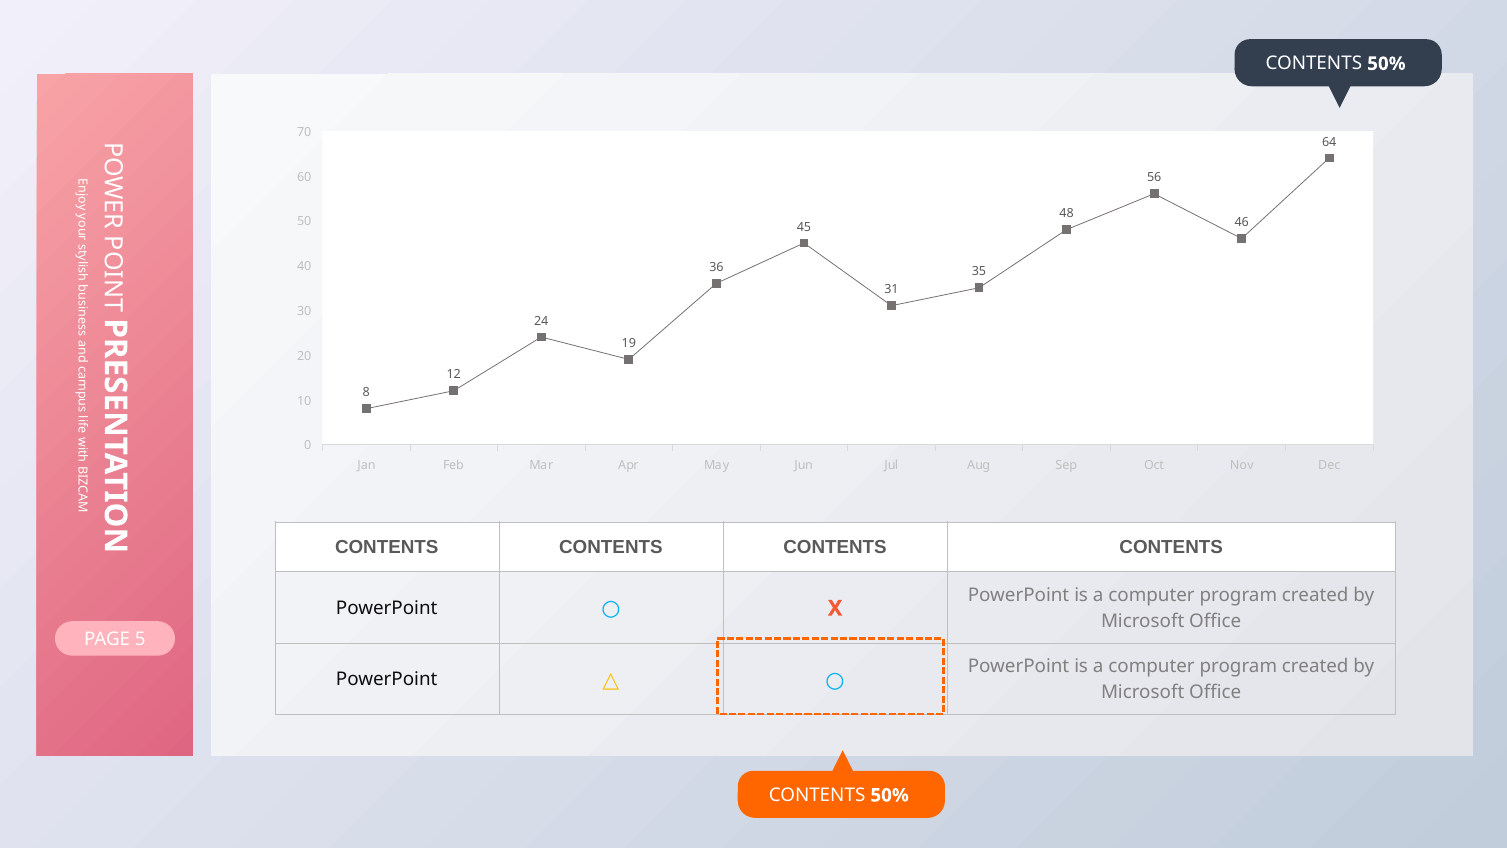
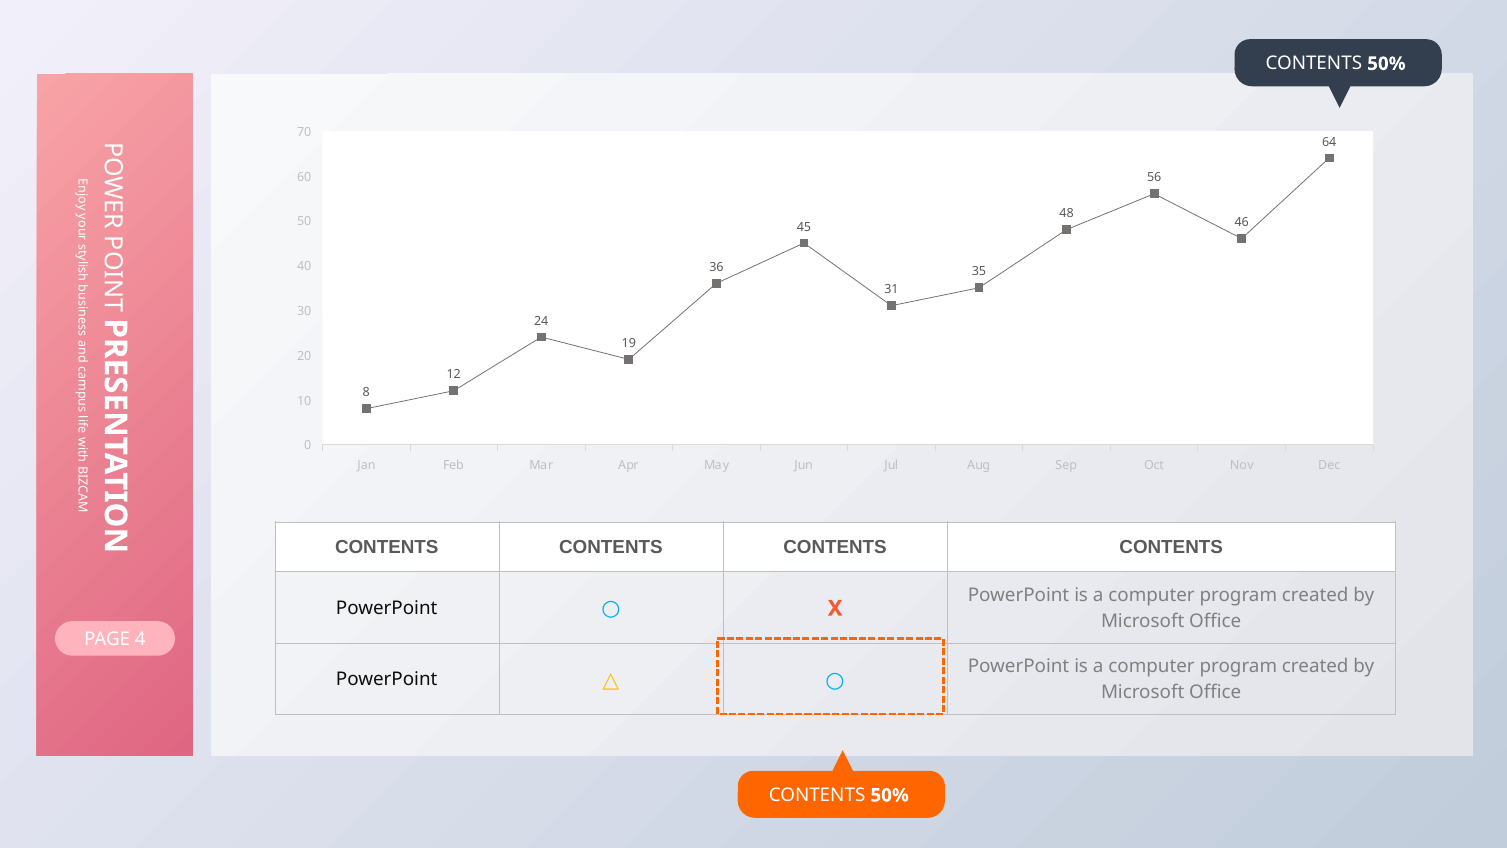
5: 5 -> 4
